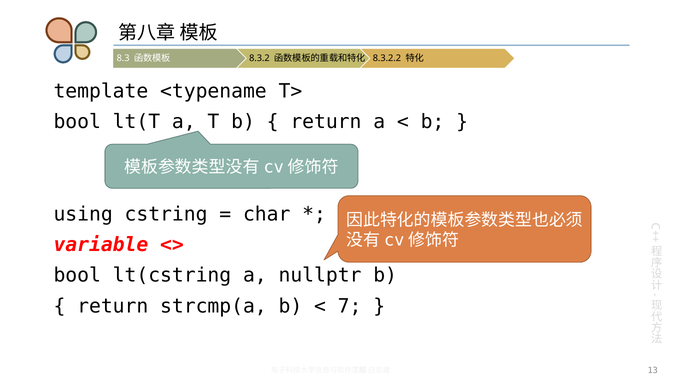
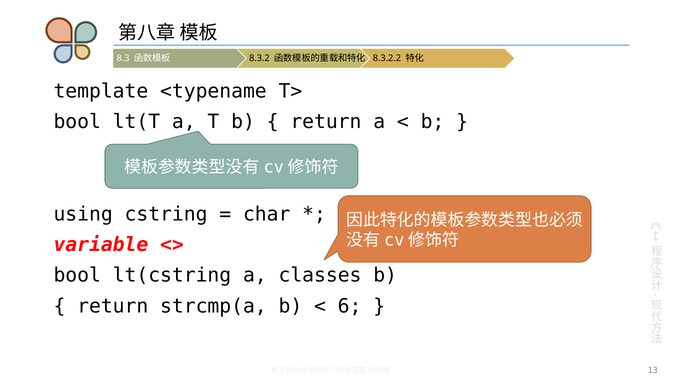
nullptr: nullptr -> classes
7: 7 -> 6
